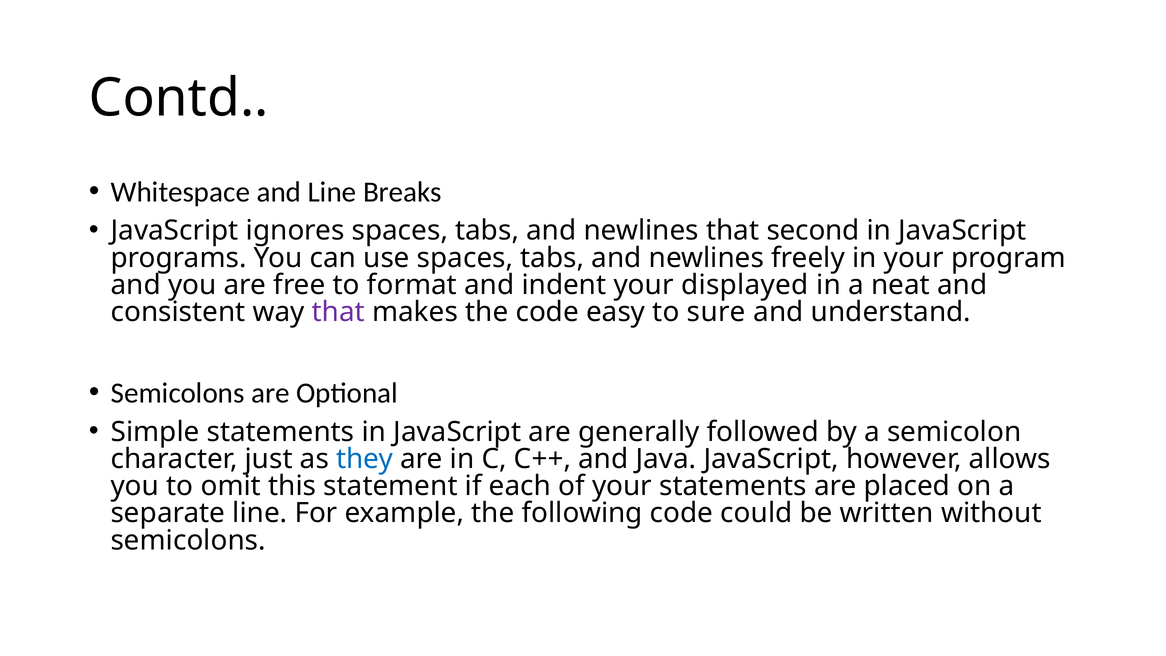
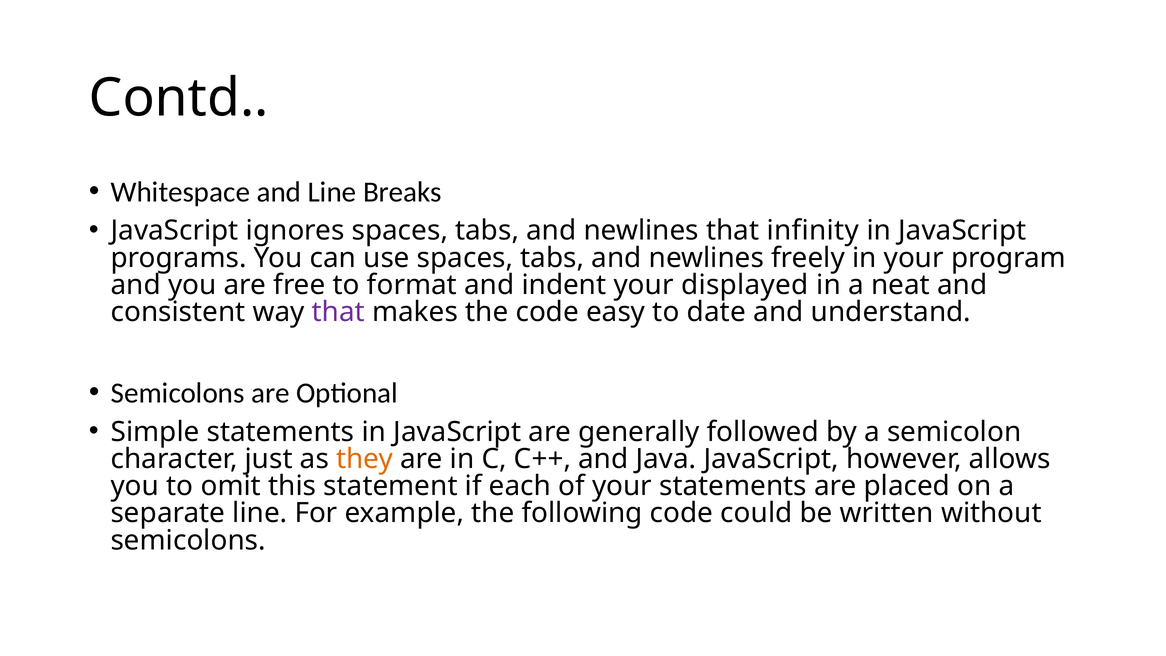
second: second -> infinity
sure: sure -> date
they colour: blue -> orange
